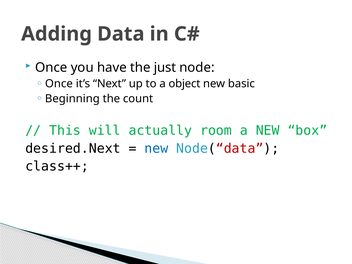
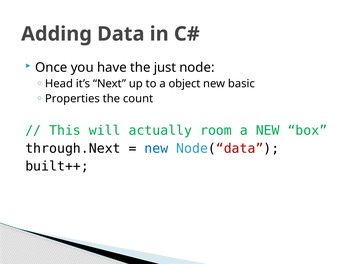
Once at (59, 84): Once -> Head
Beginning: Beginning -> Properties
desired.Next: desired.Next -> through.Next
class++: class++ -> built++
